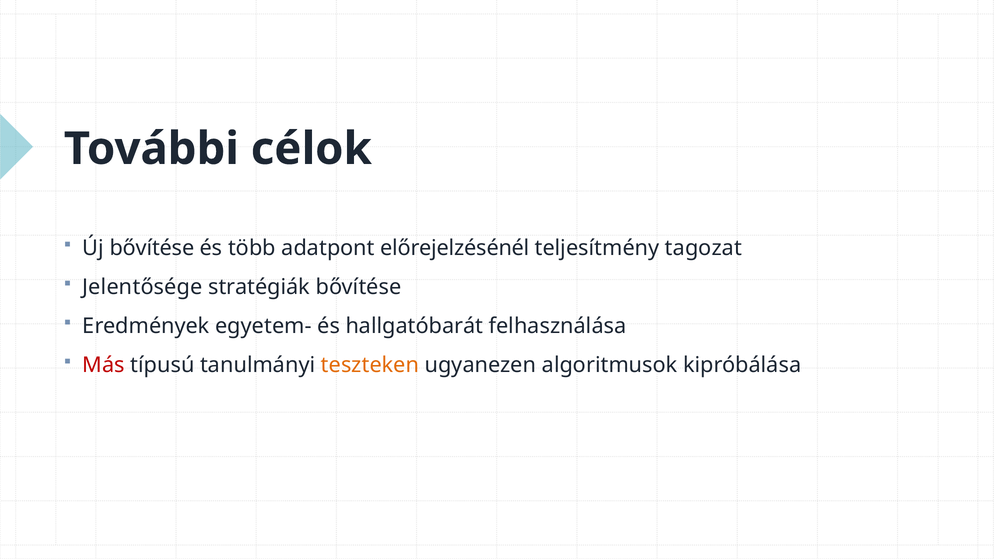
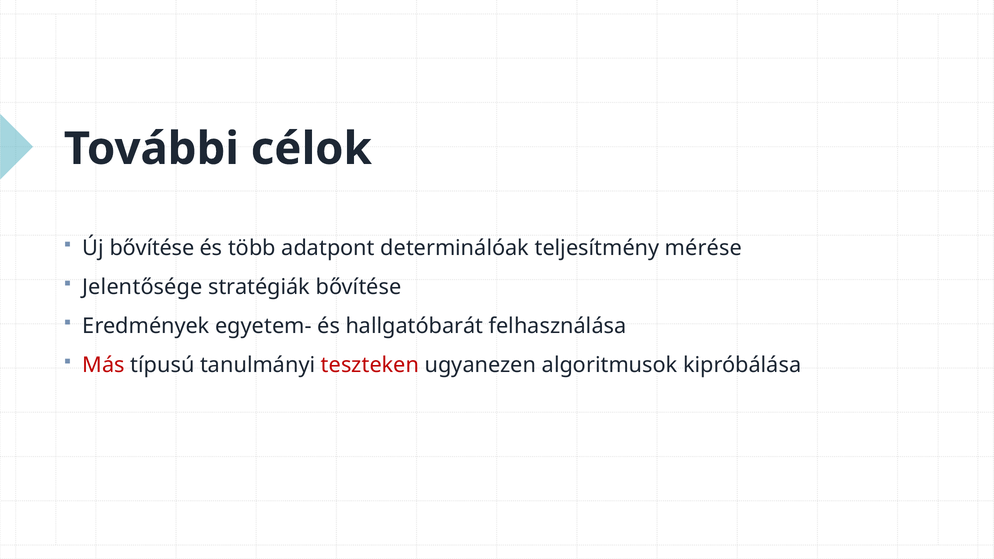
előrejelzésénél: előrejelzésénél -> determinálóak
tagozat: tagozat -> mérése
teszteken colour: orange -> red
